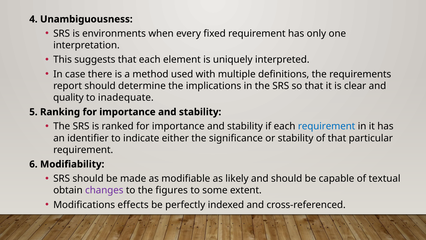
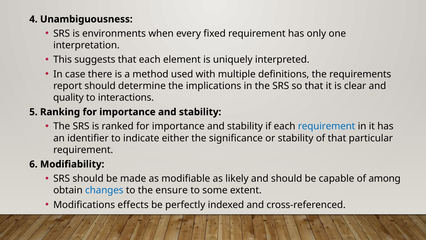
inadequate: inadequate -> interactions
textual: textual -> among
changes colour: purple -> blue
figures: figures -> ensure
